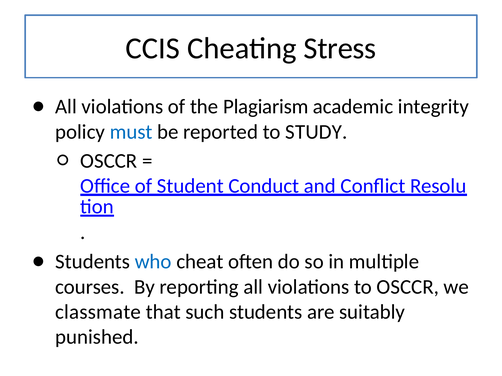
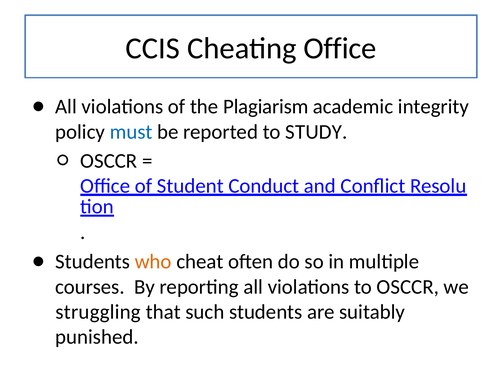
Cheating Stress: Stress -> Office
who colour: blue -> orange
classmate: classmate -> struggling
